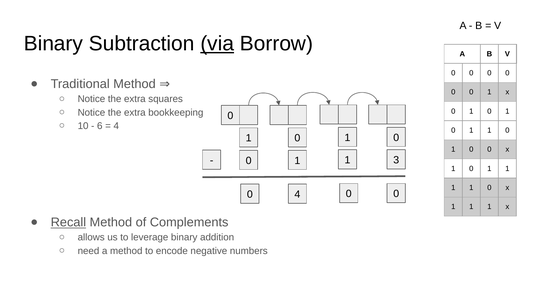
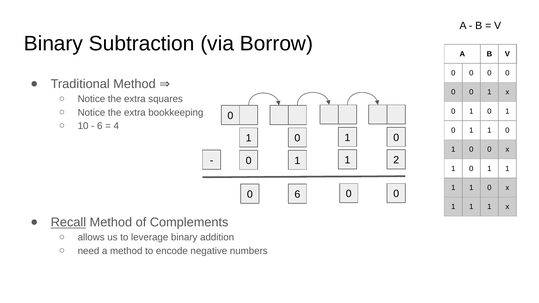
via underline: present -> none
3: 3 -> 2
0 4: 4 -> 6
